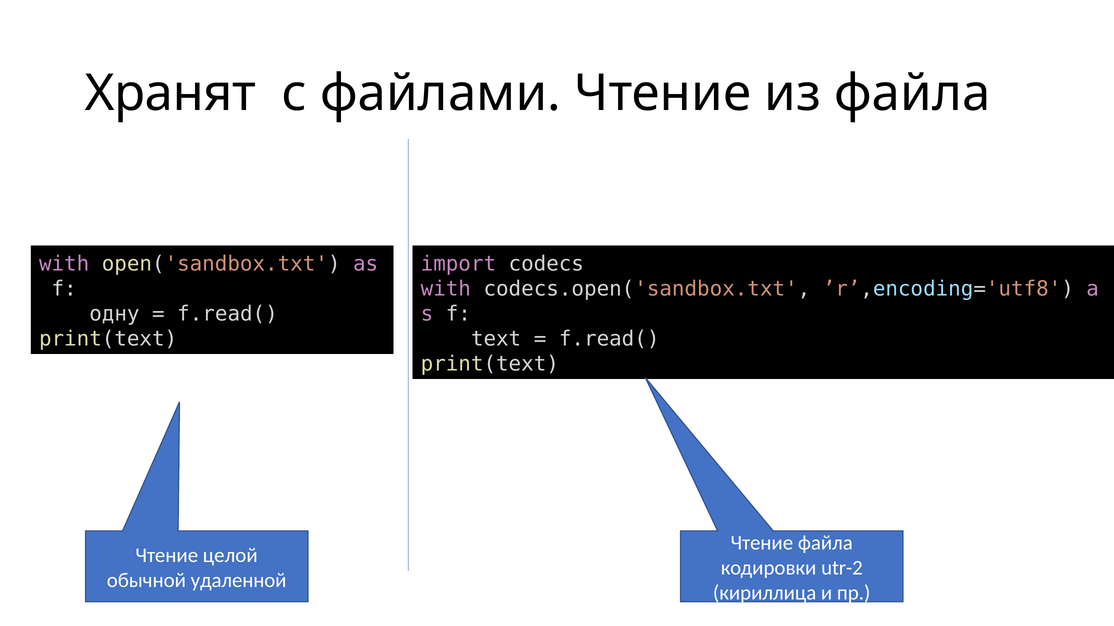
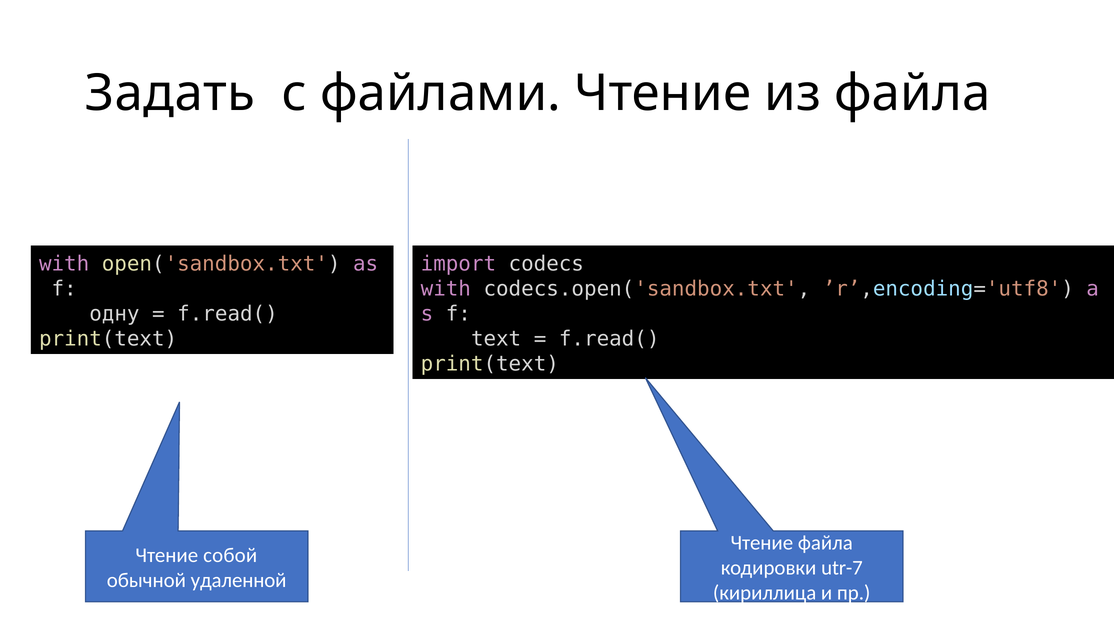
Хранят: Хранят -> Задать
целой: целой -> собой
utr-2: utr-2 -> utr-7
